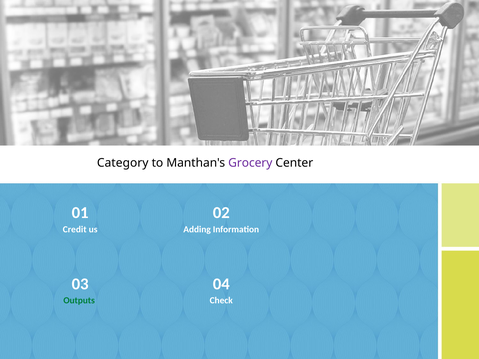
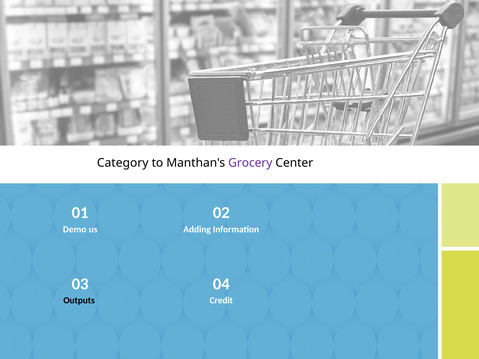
Credit: Credit -> Demo
Outputs colour: green -> black
Check: Check -> Credit
